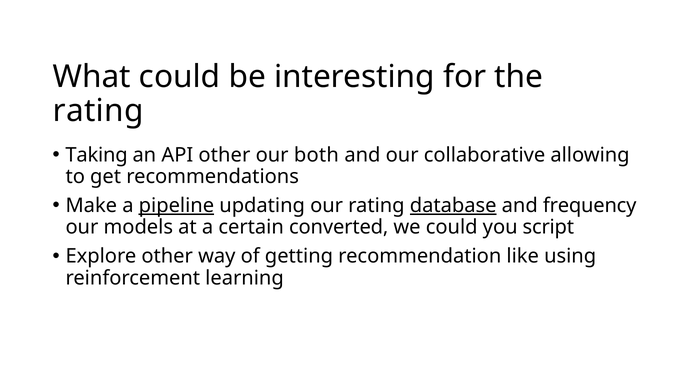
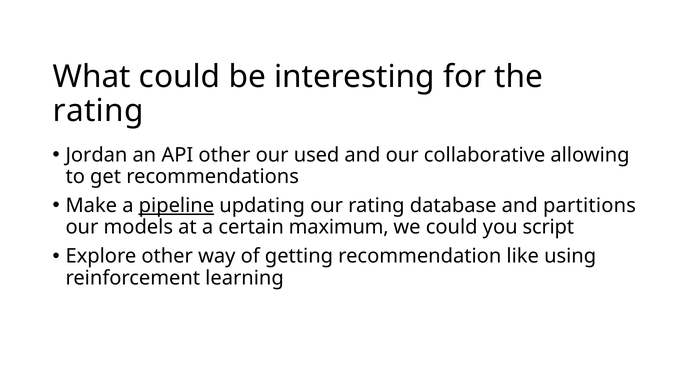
Taking: Taking -> Jordan
both: both -> used
database underline: present -> none
frequency: frequency -> partitions
converted: converted -> maximum
